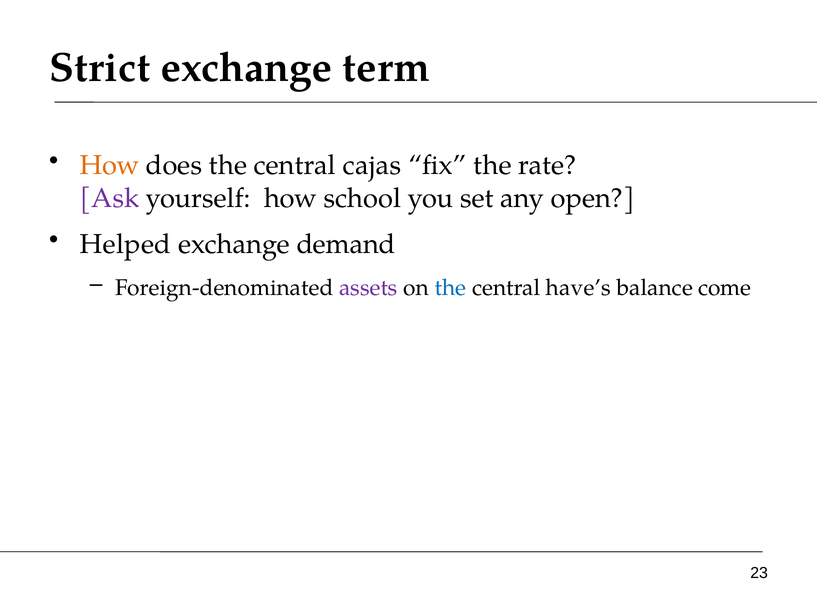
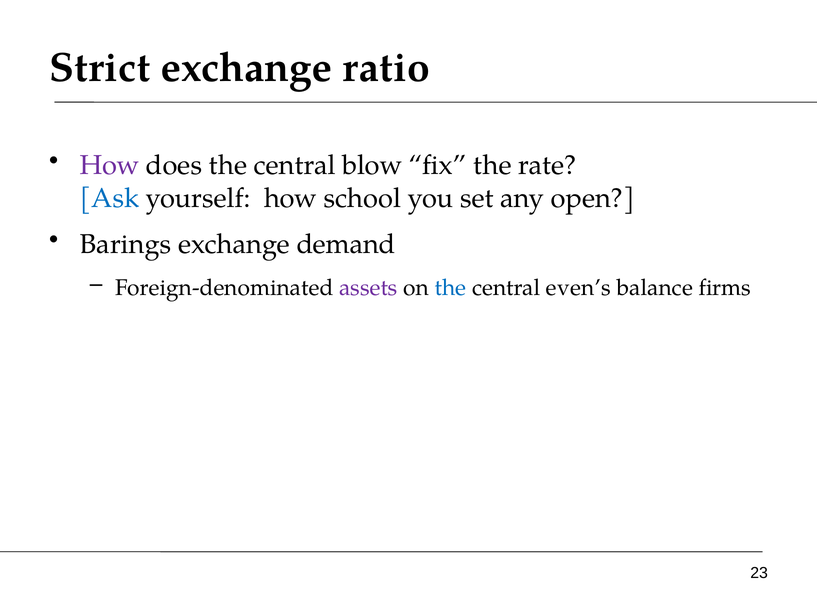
term: term -> ratio
How at (110, 165) colour: orange -> purple
cajas: cajas -> blow
Ask colour: purple -> blue
Helped: Helped -> Barings
have’s: have’s -> even’s
come: come -> firms
